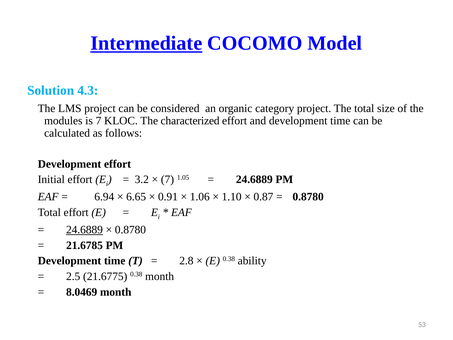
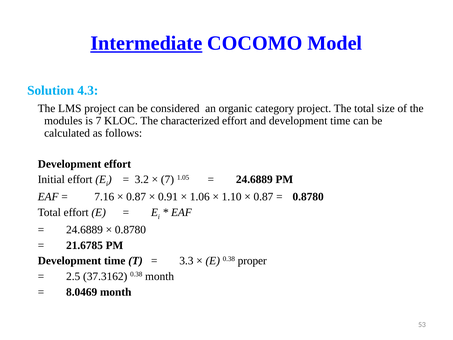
6.94: 6.94 -> 7.16
6.65 at (136, 197): 6.65 -> 0.87
24.6889 at (84, 230) underline: present -> none
2.8: 2.8 -> 3.3
ability: ability -> proper
21.6775: 21.6775 -> 37.3162
